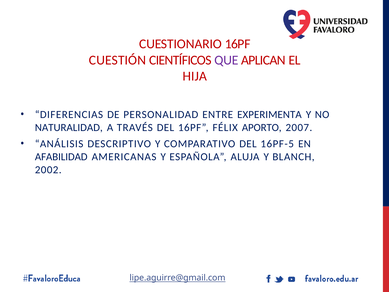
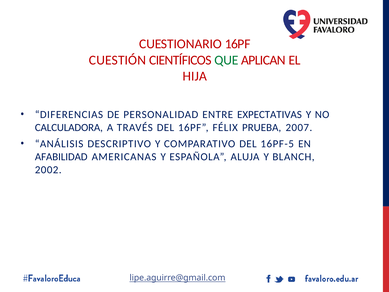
QUE colour: purple -> green
EXPERIMENTA: EXPERIMENTA -> EXPECTATIVAS
NATURALIDAD: NATURALIDAD -> CALCULADORA
APORTO: APORTO -> PRUEBA
